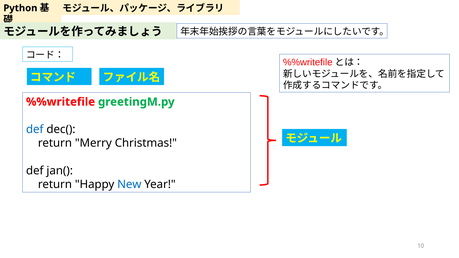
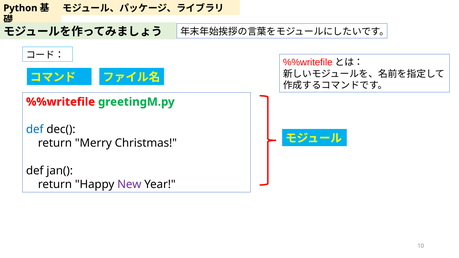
New colour: blue -> purple
